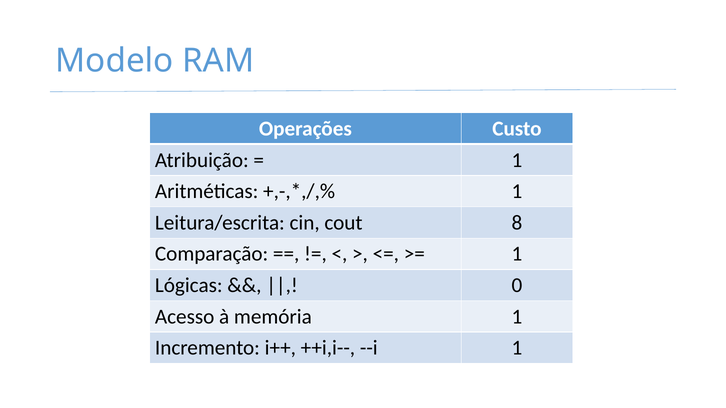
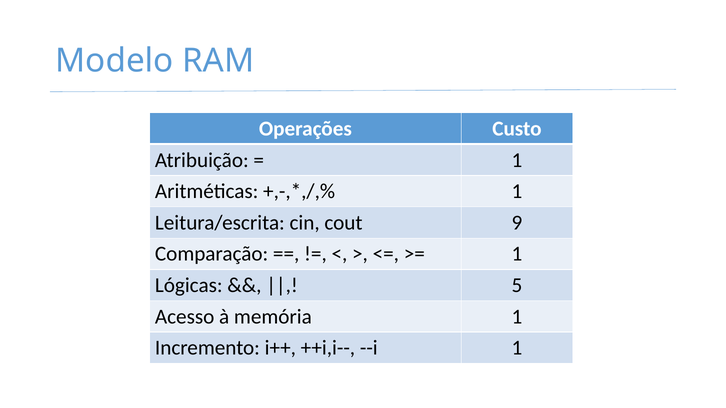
8: 8 -> 9
0: 0 -> 5
